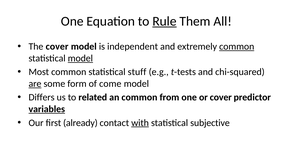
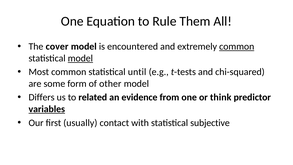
Rule underline: present -> none
independent: independent -> encountered
stuff: stuff -> until
are underline: present -> none
come: come -> other
an common: common -> evidence
or cover: cover -> think
already: already -> usually
with underline: present -> none
